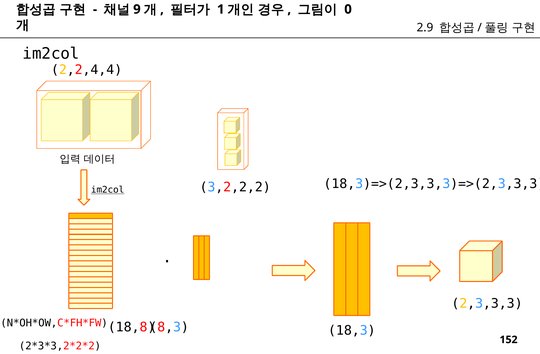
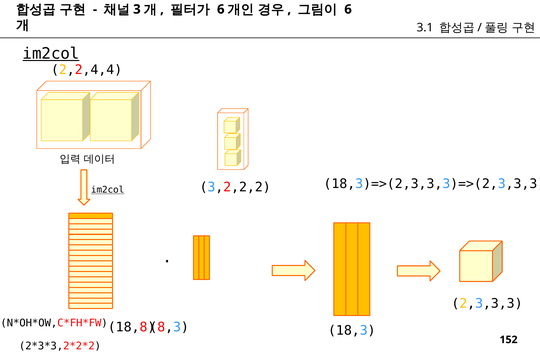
9: 9 -> 3
1 at (221, 9): 1 -> 6
0 at (348, 9): 0 -> 6
2.9: 2.9 -> 3.1
im2col at (51, 54) underline: none -> present
